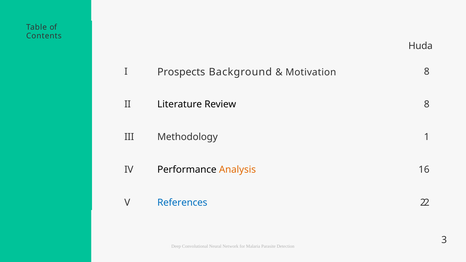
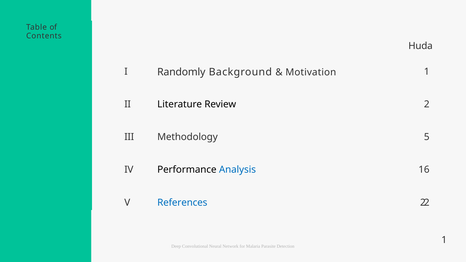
Prospects: Prospects -> Randomly
Motivation 8: 8 -> 1
Review 8: 8 -> 2
1: 1 -> 5
Analysis colour: orange -> blue
Detection 3: 3 -> 1
